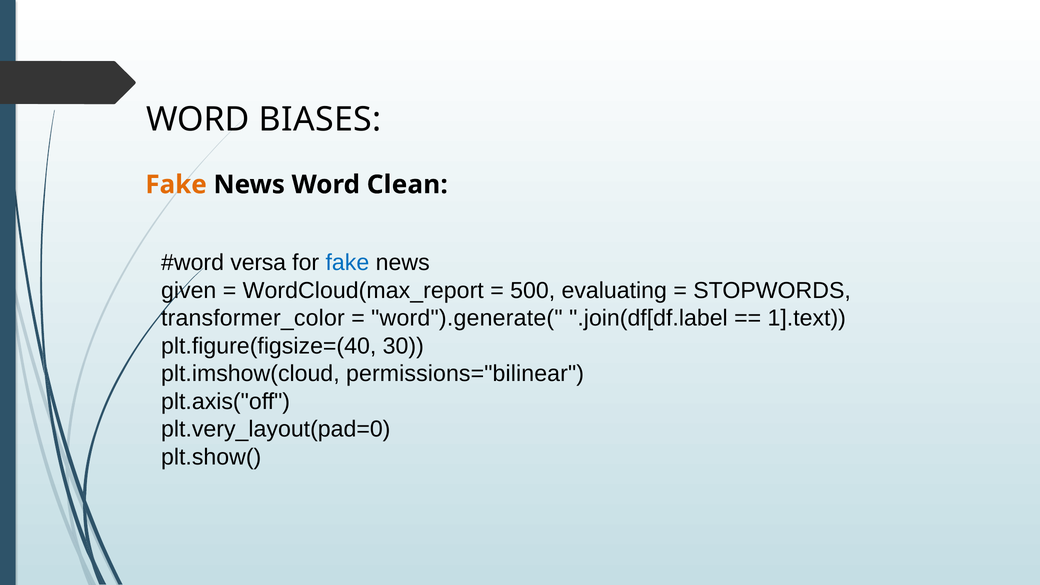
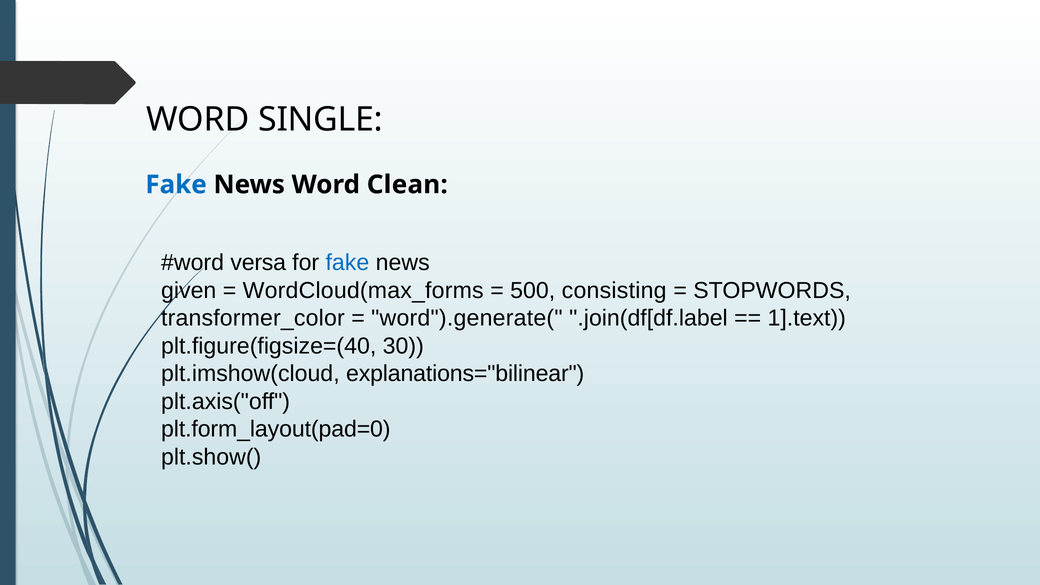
BIASES: BIASES -> SINGLE
Fake at (176, 185) colour: orange -> blue
WordCloud(max_report: WordCloud(max_report -> WordCloud(max_forms
evaluating: evaluating -> consisting
permissions="bilinear: permissions="bilinear -> explanations="bilinear
plt.very_layout(pad=0: plt.very_layout(pad=0 -> plt.form_layout(pad=0
